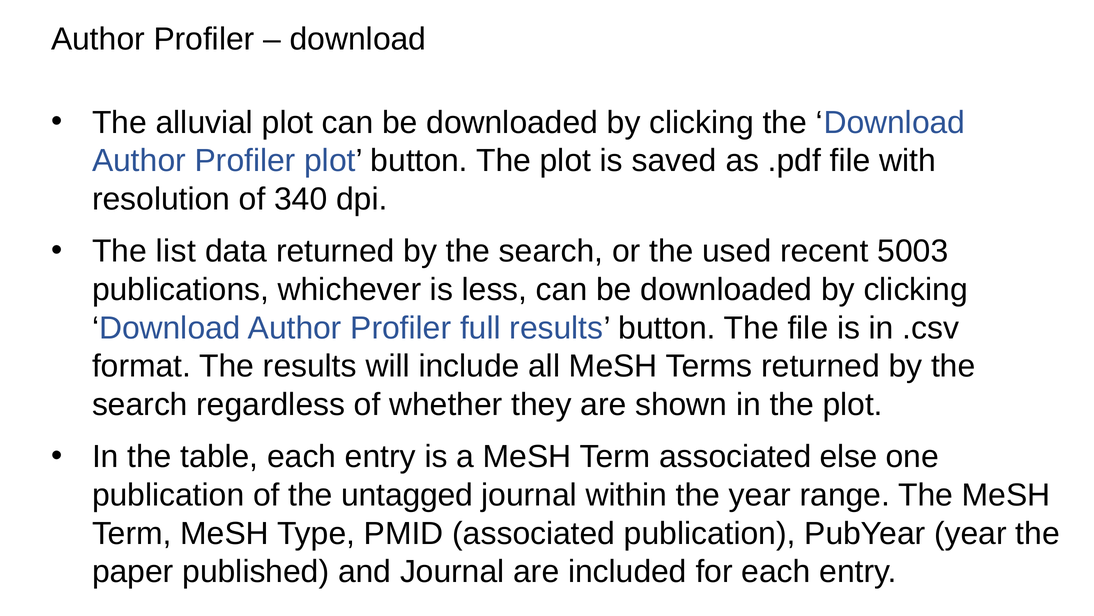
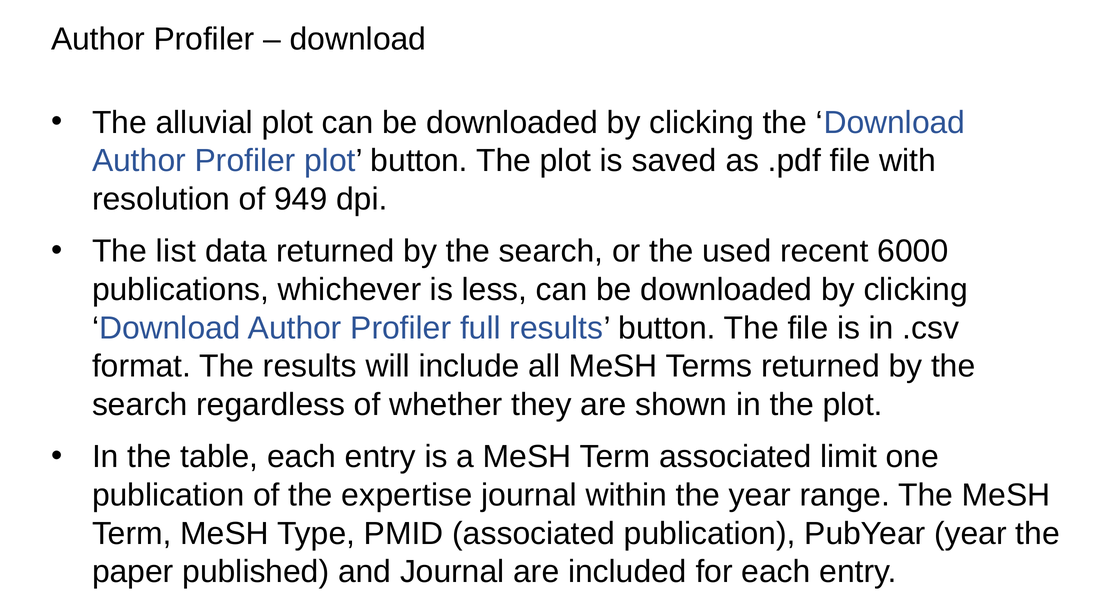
340: 340 -> 949
5003: 5003 -> 6000
else: else -> limit
untagged: untagged -> expertise
